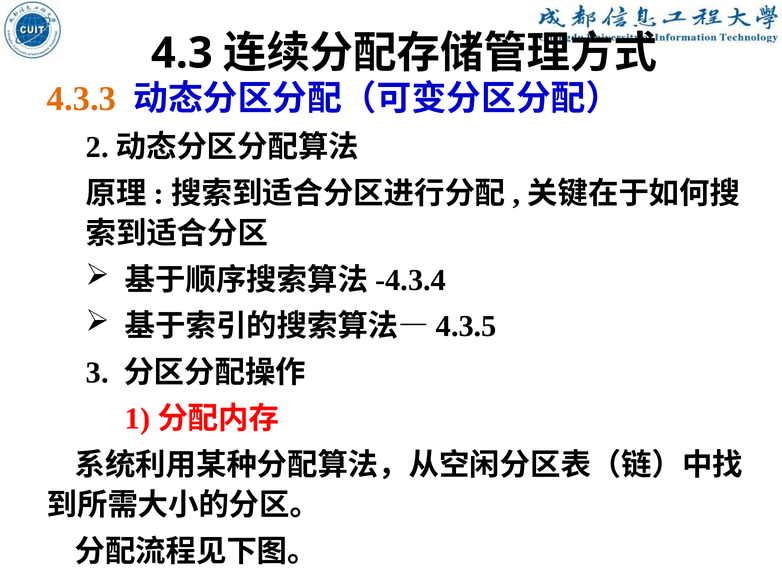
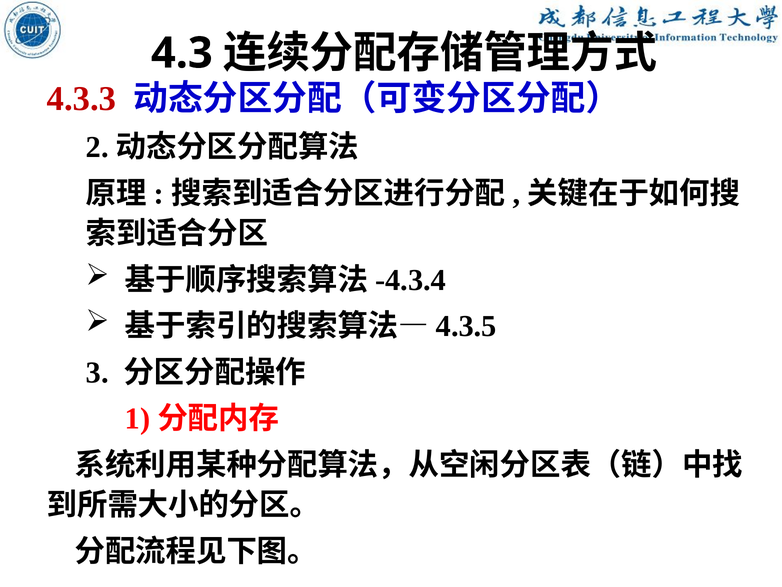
4.3.3 colour: orange -> red
